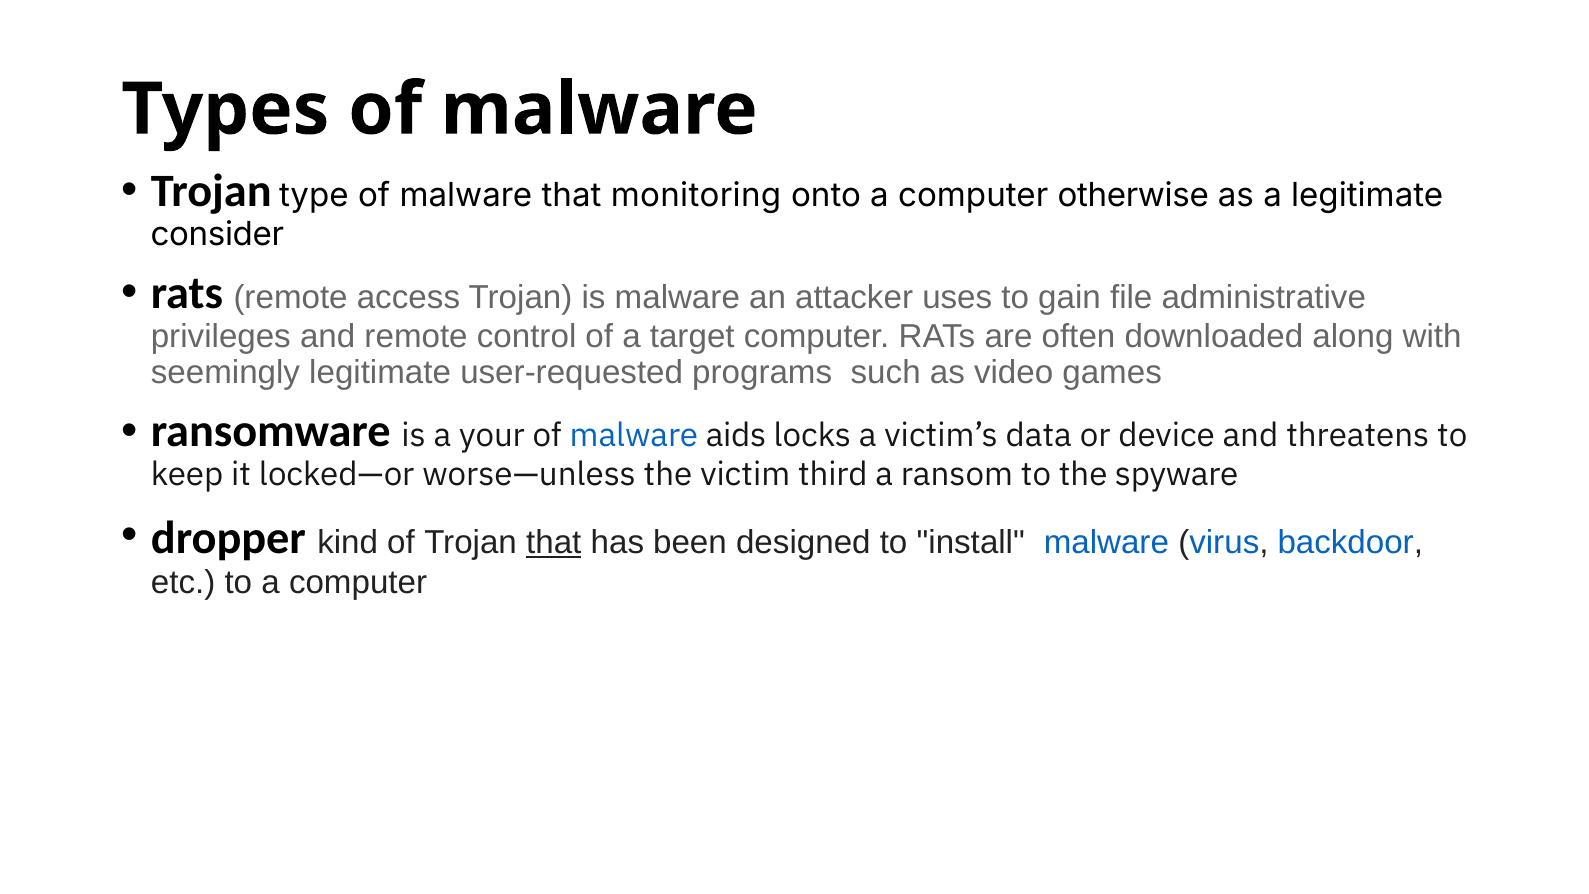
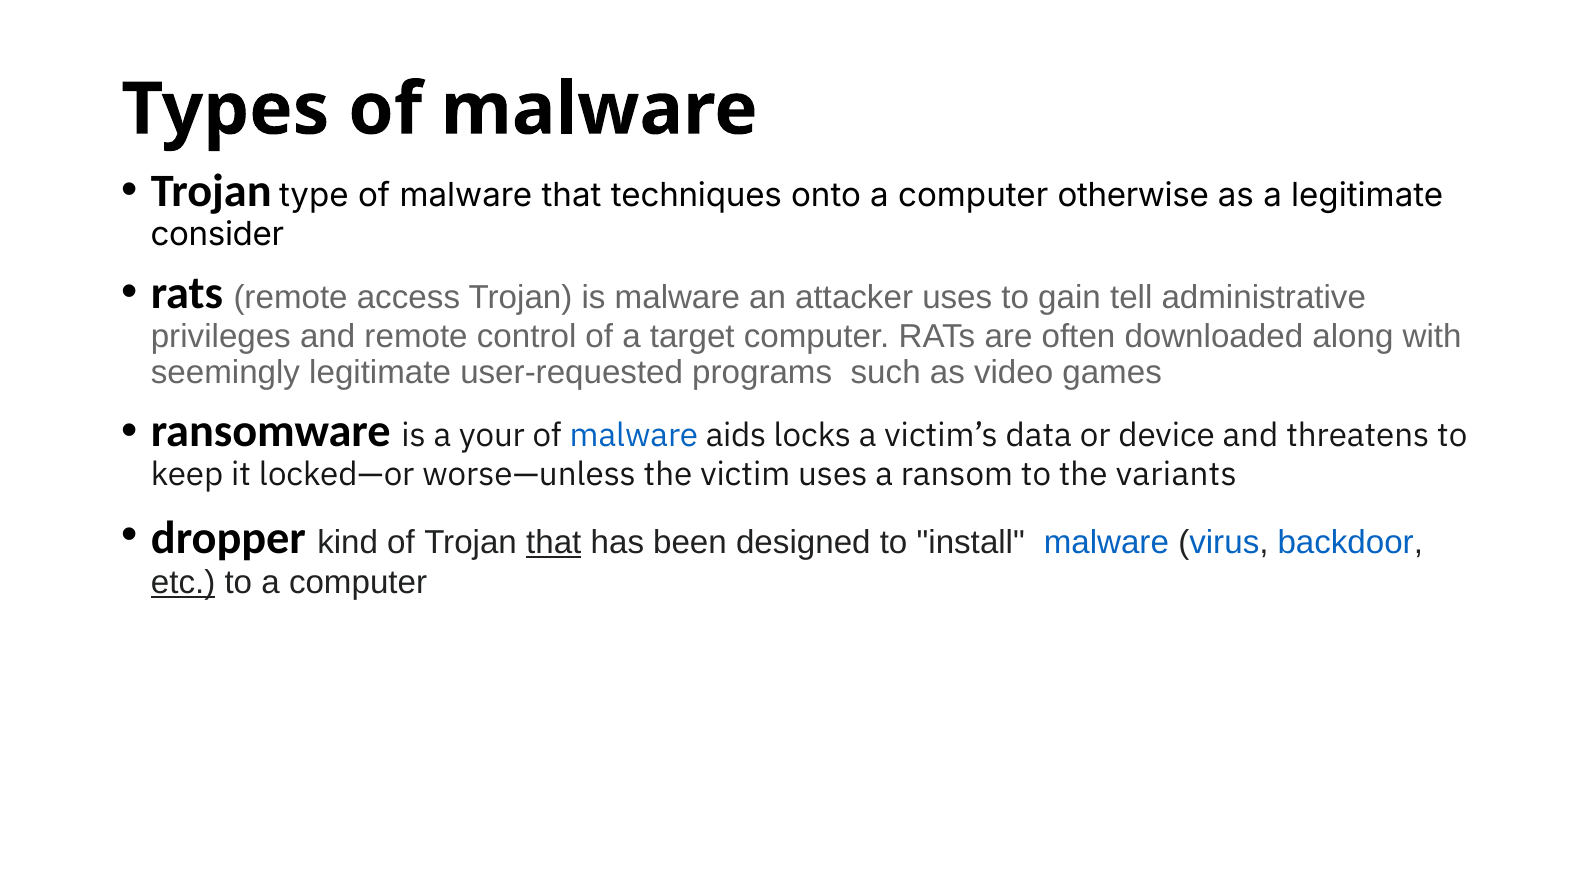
monitoring: monitoring -> techniques
file: file -> tell
victim third: third -> uses
spyware: spyware -> variants
etc underline: none -> present
